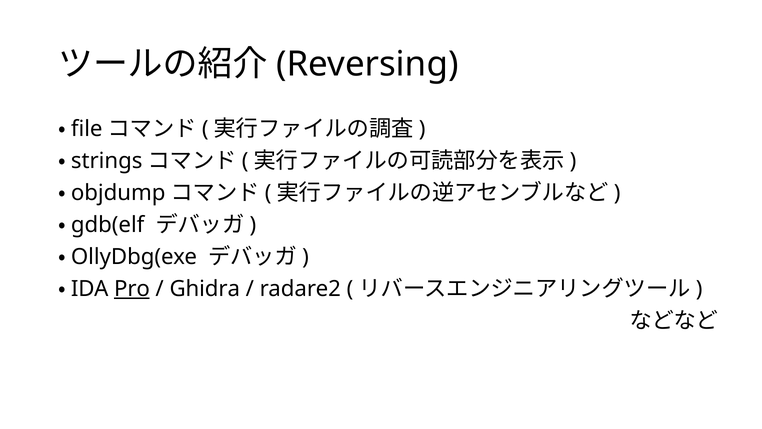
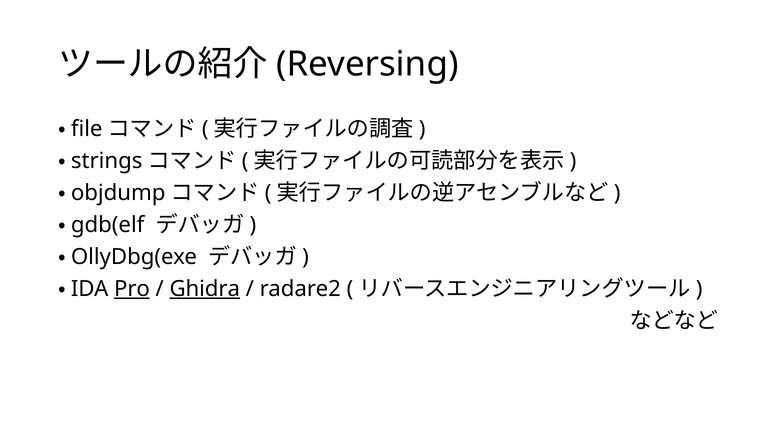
Ghidra underline: none -> present
